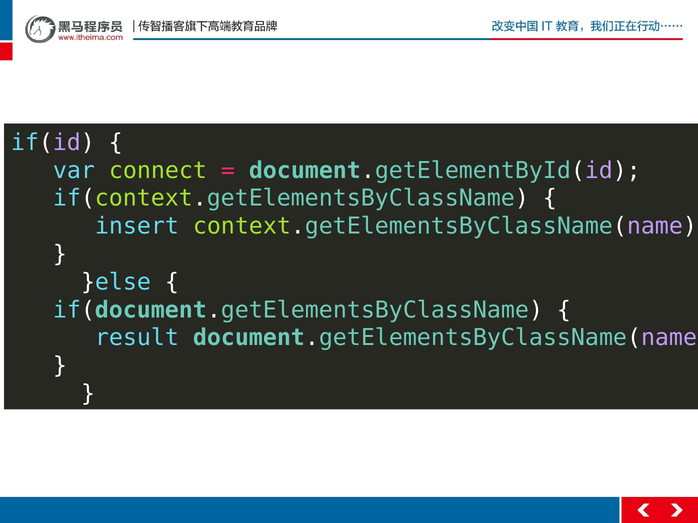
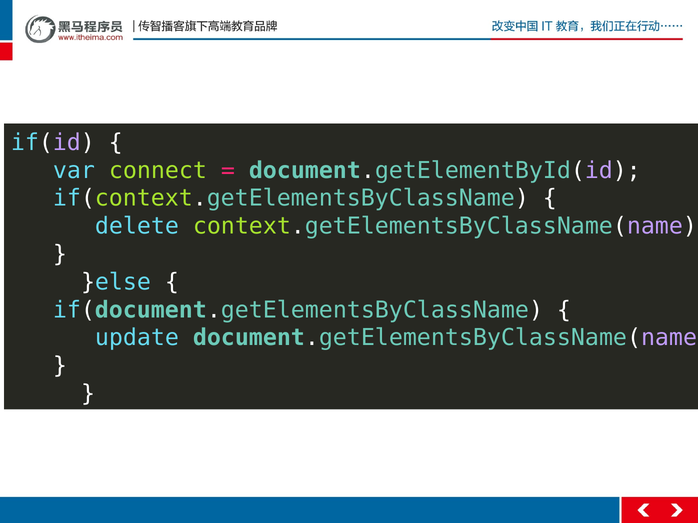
insert: insert -> delete
result: result -> update
